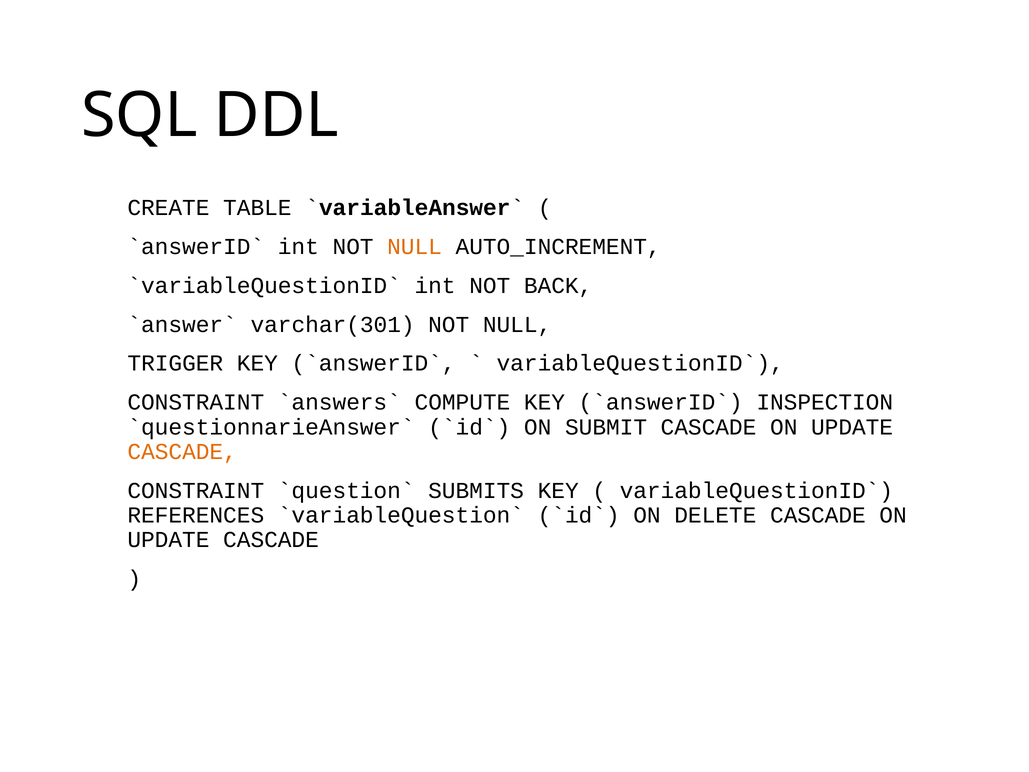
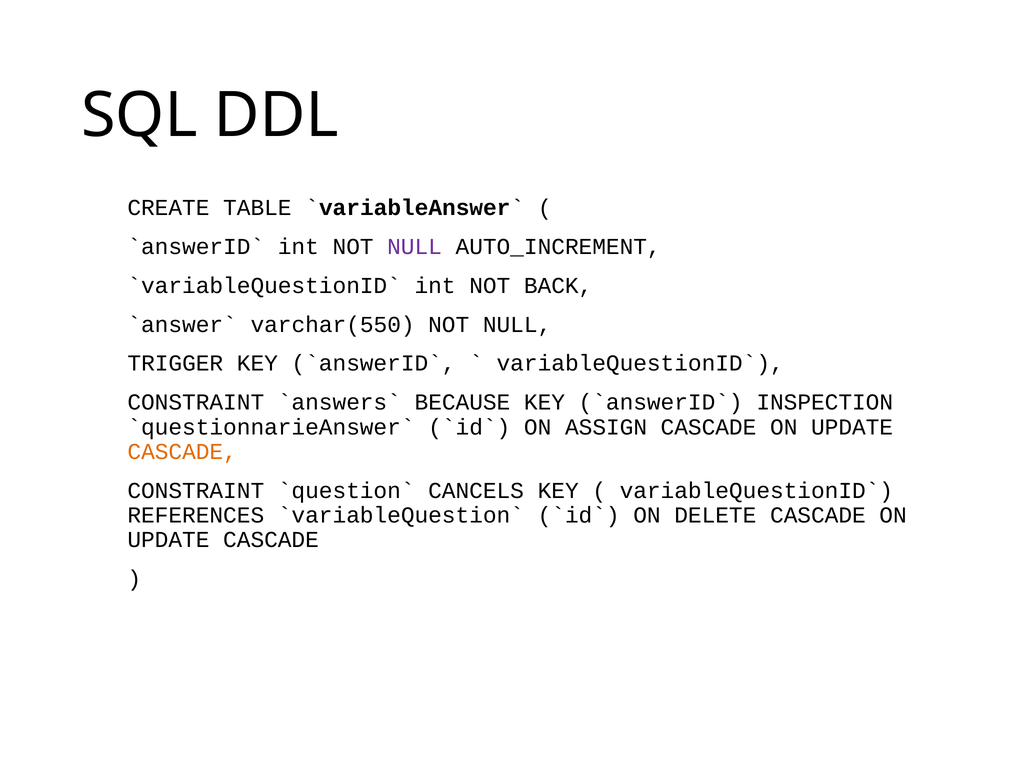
NULL at (415, 247) colour: orange -> purple
varchar(301: varchar(301 -> varchar(550
COMPUTE: COMPUTE -> BECAUSE
SUBMIT: SUBMIT -> ASSIGN
SUBMITS: SUBMITS -> CANCELS
